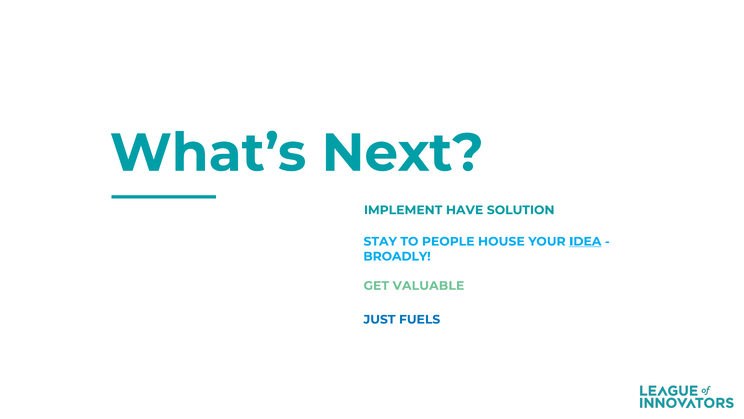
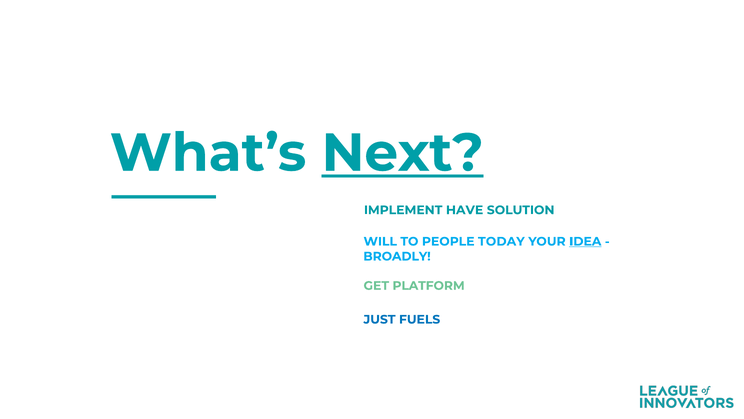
Next underline: none -> present
STAY: STAY -> WILL
HOUSE: HOUSE -> TODAY
VALUABLE: VALUABLE -> PLATFORM
